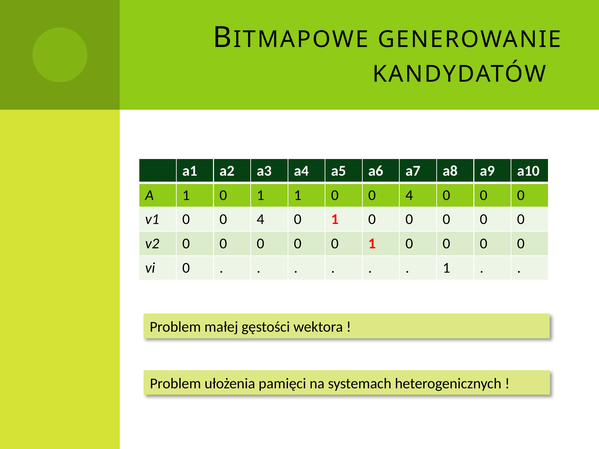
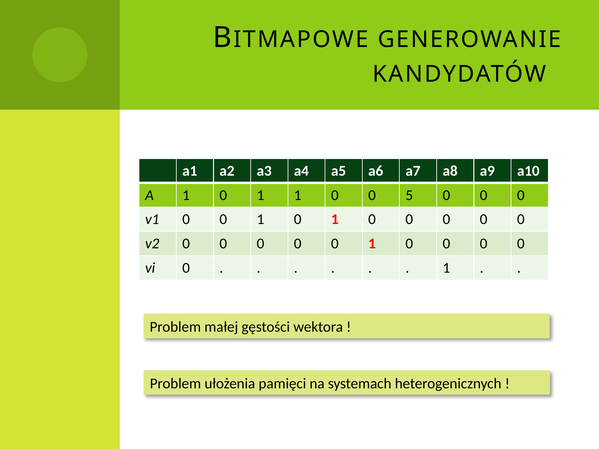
1 0 0 4: 4 -> 5
v1 0 0 4: 4 -> 1
